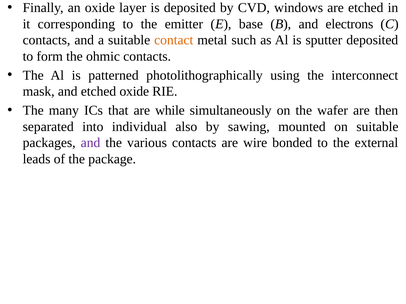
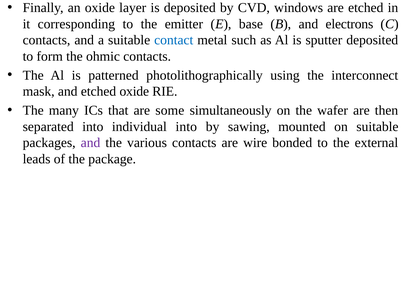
contact colour: orange -> blue
while: while -> some
individual also: also -> into
